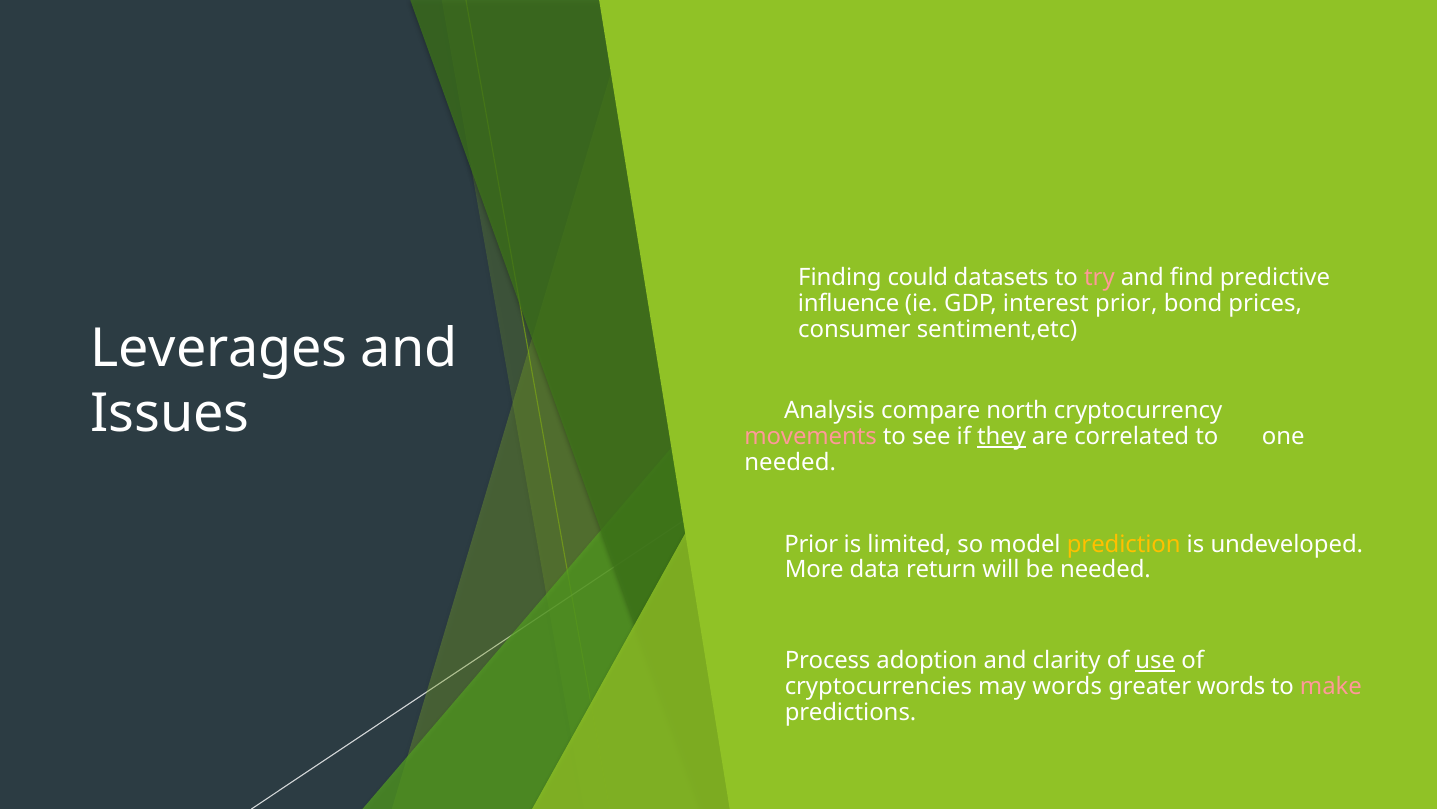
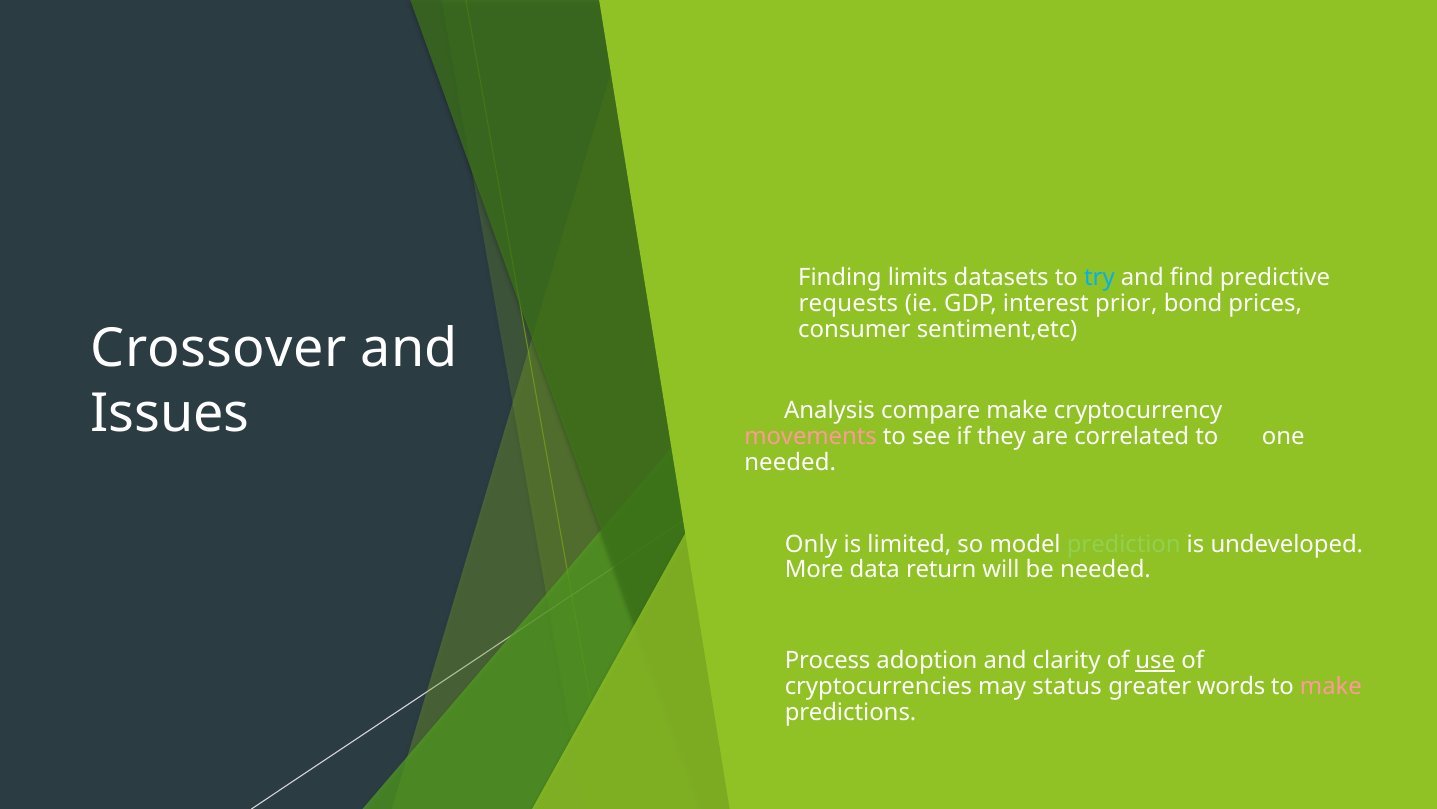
could: could -> limits
try colour: pink -> light blue
influence: influence -> requests
Leverages: Leverages -> Crossover
compare north: north -> make
they underline: present -> none
Prior at (811, 544): Prior -> Only
prediction colour: yellow -> light green
may words: words -> status
